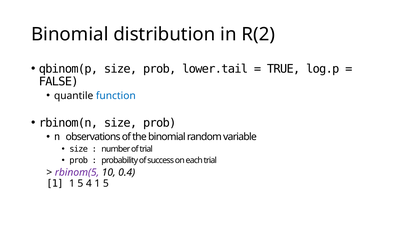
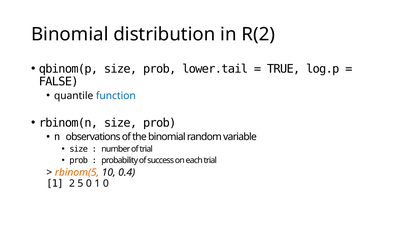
rbinom(5 colour: purple -> orange
1 1: 1 -> 2
5 4: 4 -> 0
5 at (106, 184): 5 -> 0
